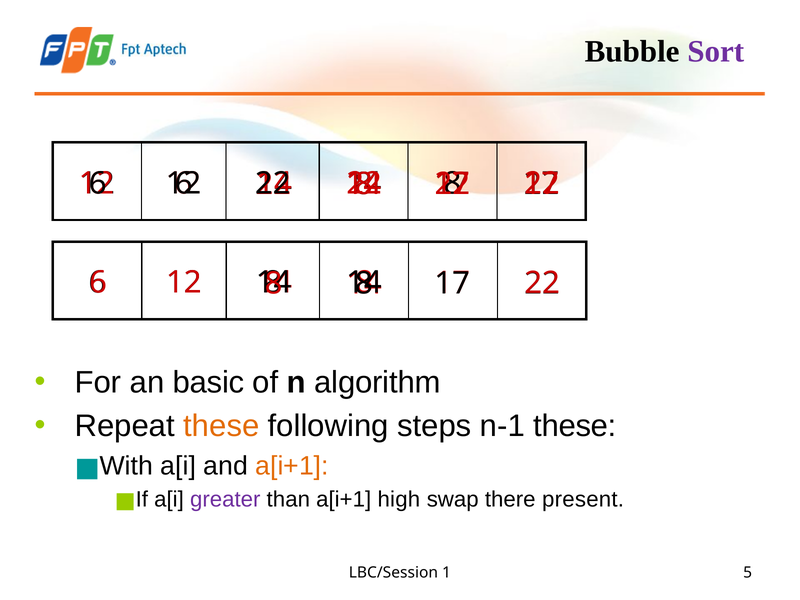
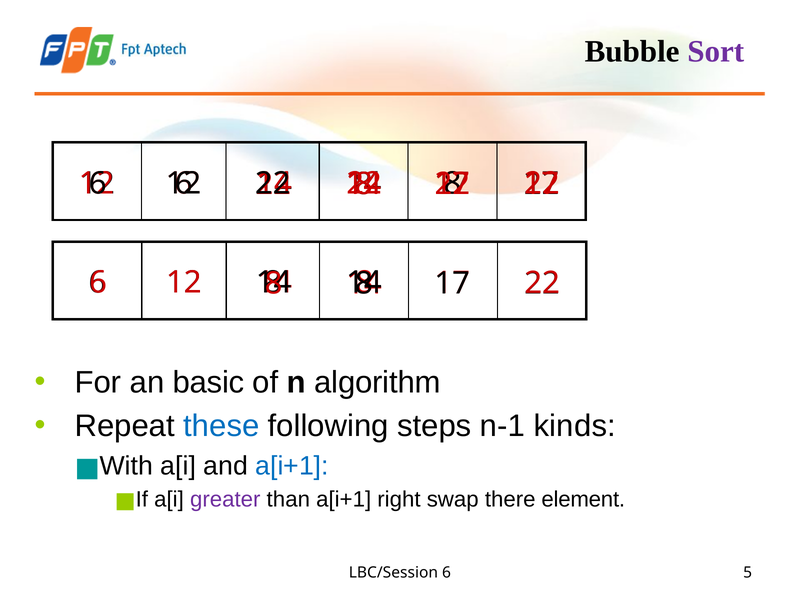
these at (221, 426) colour: orange -> blue
n-1 these: these -> kinds
a[i+1 at (292, 466) colour: orange -> blue
high: high -> right
present: present -> element
LBC/Session 1: 1 -> 6
